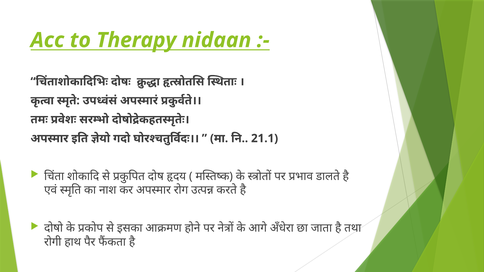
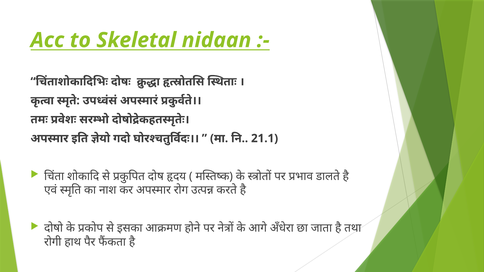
Therapy: Therapy -> Skeletal
